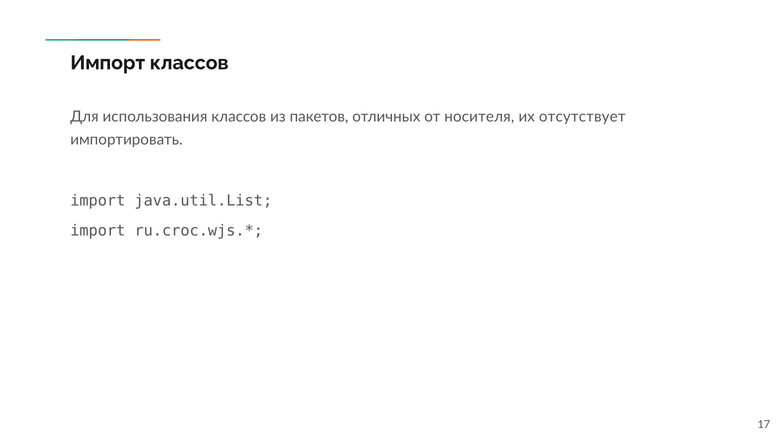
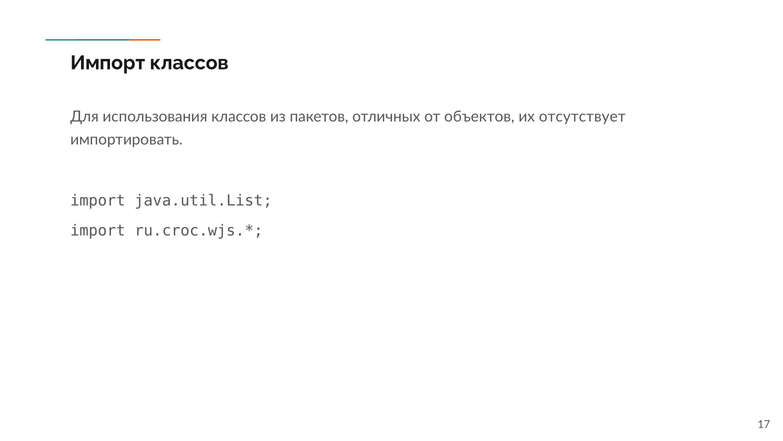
носителя: носителя -> объектов
